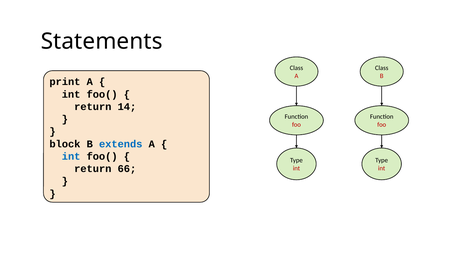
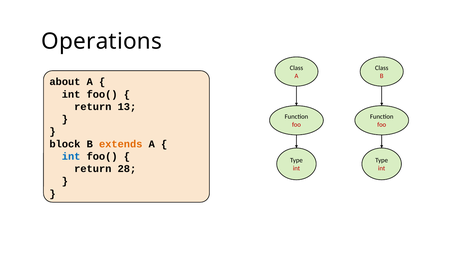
Statements: Statements -> Operations
print: print -> about
14: 14 -> 13
extends colour: blue -> orange
66: 66 -> 28
